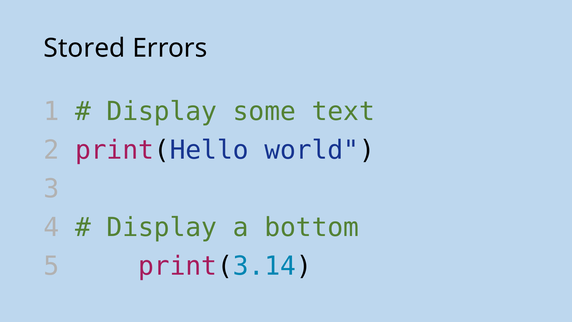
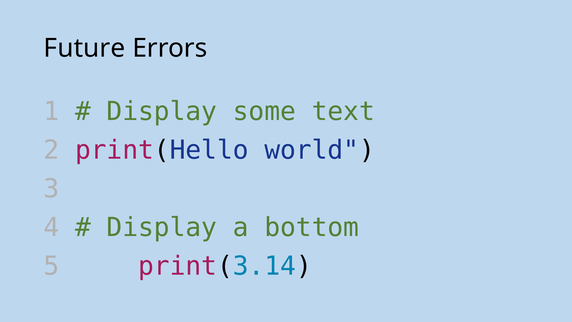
Stored: Stored -> Future
